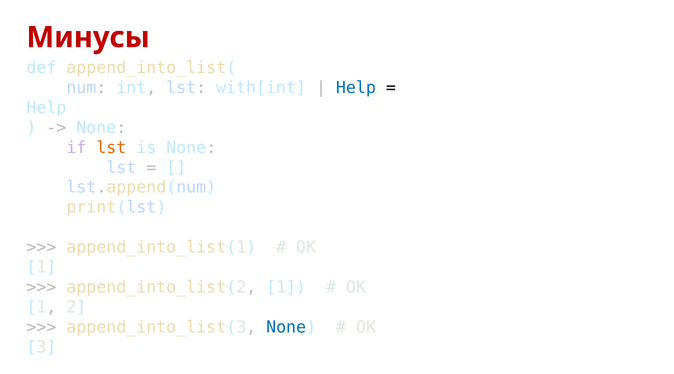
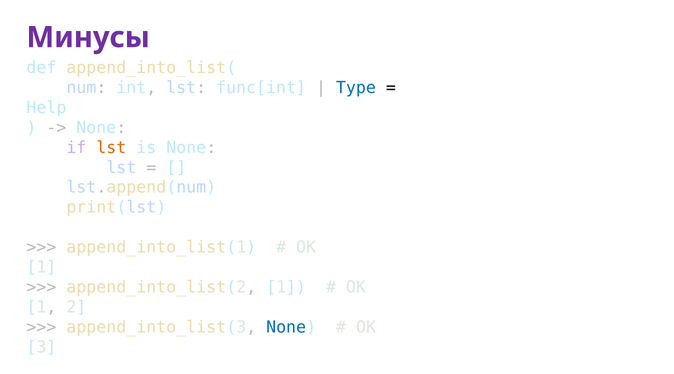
Минусы colour: red -> purple
with[int: with[int -> func[int
Help at (356, 88): Help -> Type
